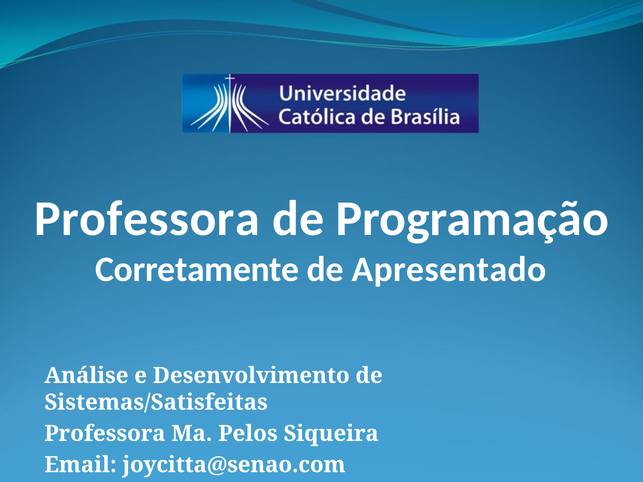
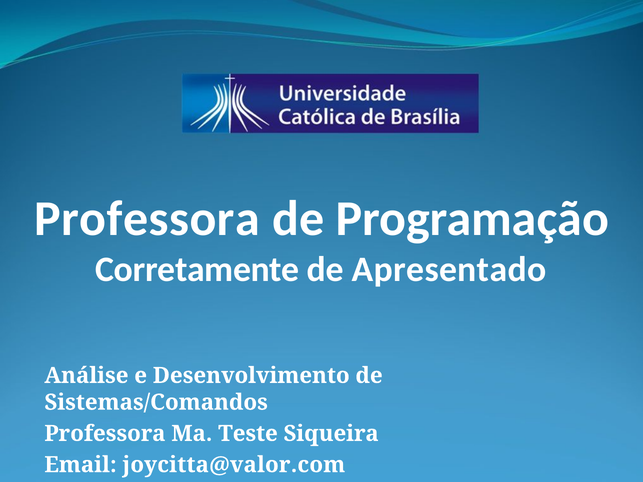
Sistemas/Satisfeitas: Sistemas/Satisfeitas -> Sistemas/Comandos
Pelos: Pelos -> Teste
joycitta@senao.com: joycitta@senao.com -> joycitta@valor.com
